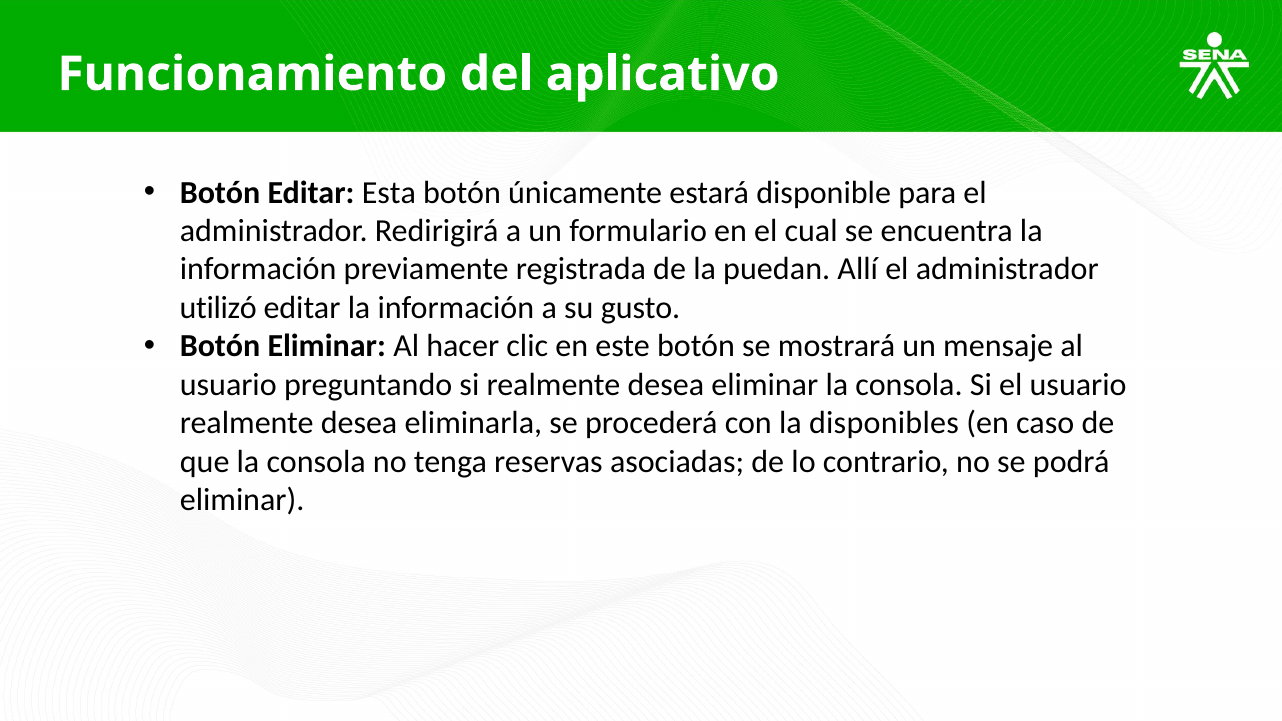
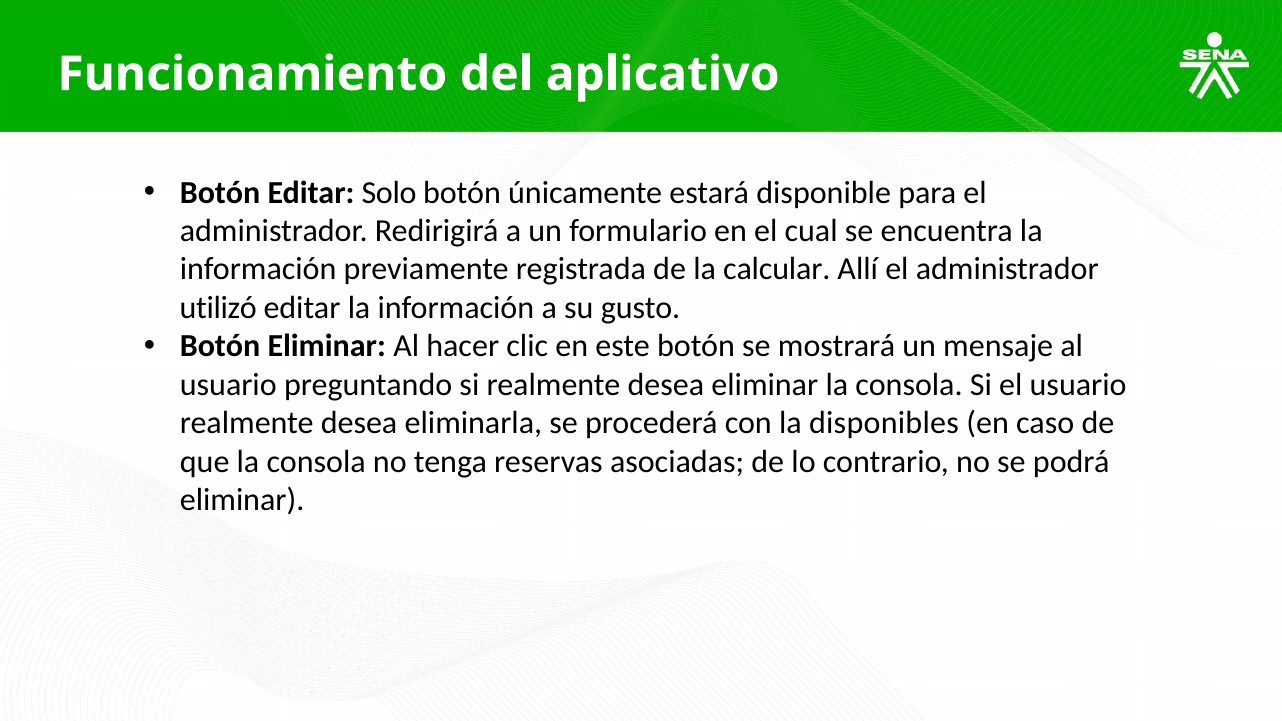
Esta: Esta -> Solo
puedan: puedan -> calcular
